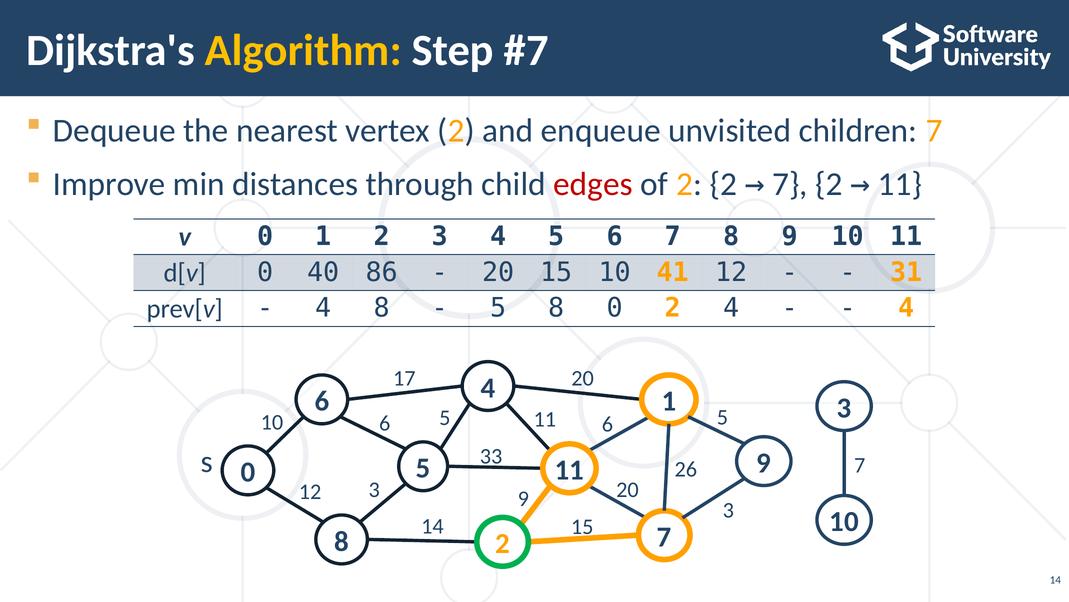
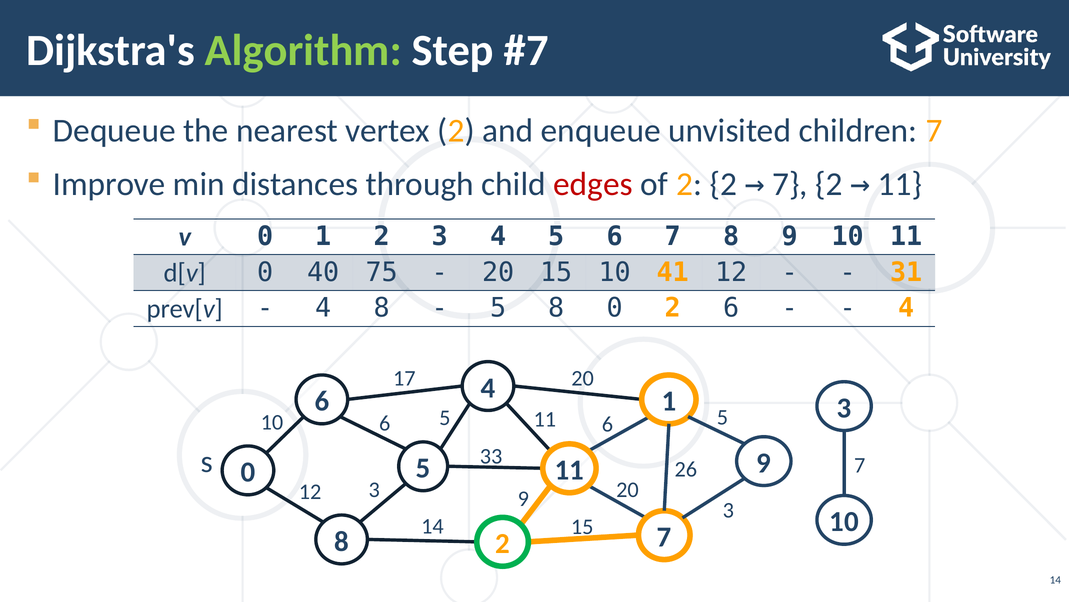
Algorithm colour: yellow -> light green
86: 86 -> 75
2 4: 4 -> 6
